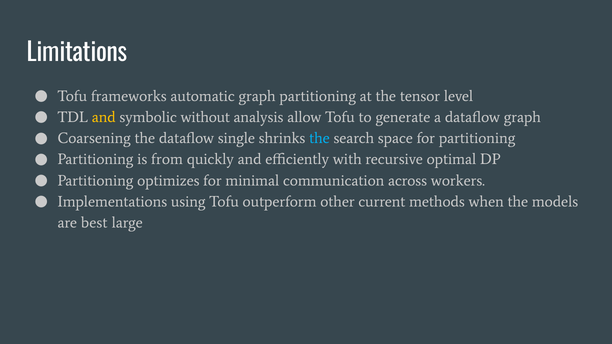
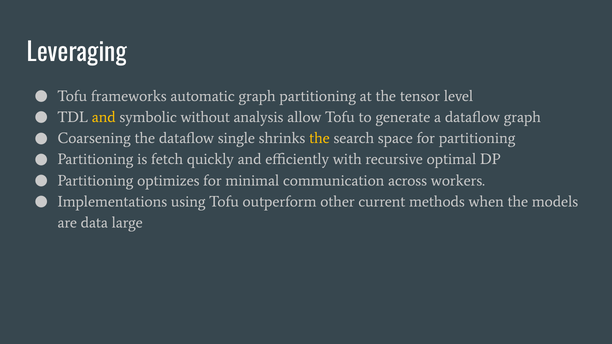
Limitations: Limitations -> Leveraging
the at (319, 138) colour: light blue -> yellow
from: from -> fetch
best: best -> data
